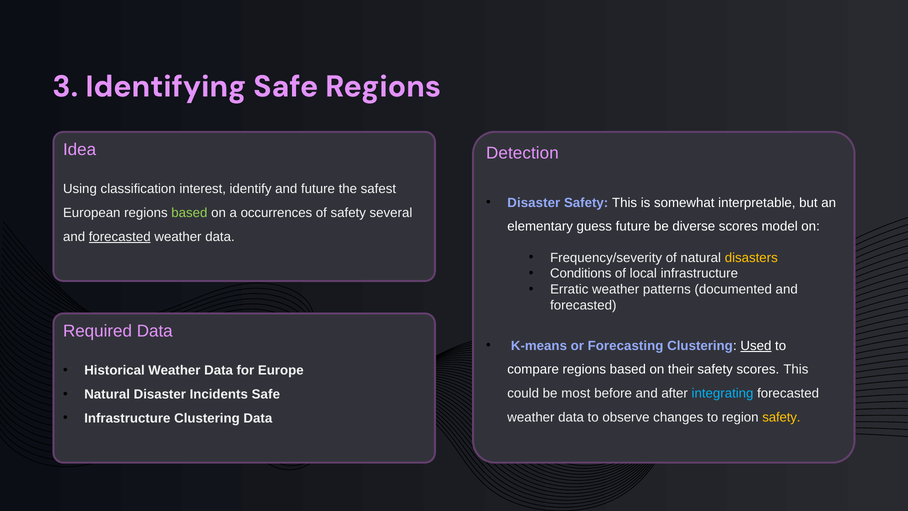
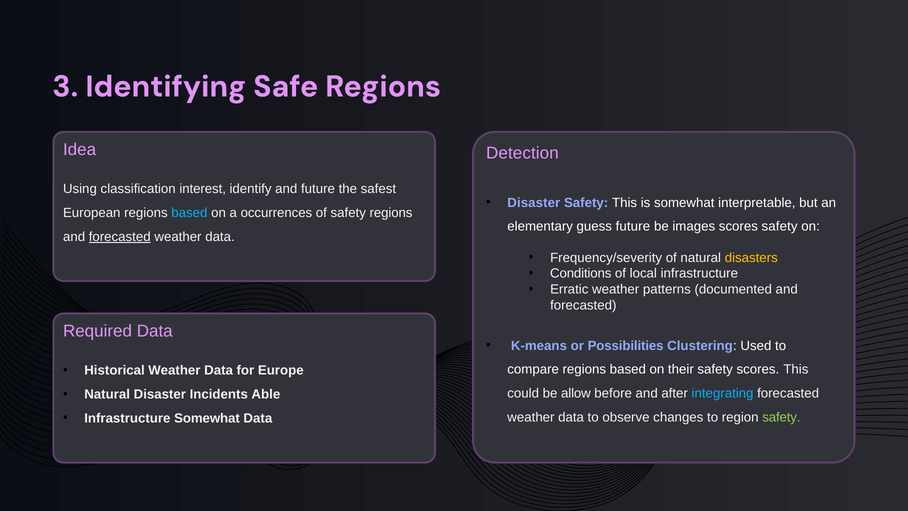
based at (189, 213) colour: light green -> light blue
safety several: several -> regions
diverse: diverse -> images
scores model: model -> safety
Forecasting: Forecasting -> Possibilities
Used underline: present -> none
most: most -> allow
Incidents Safe: Safe -> Able
safety at (781, 417) colour: yellow -> light green
Infrastructure Clustering: Clustering -> Somewhat
